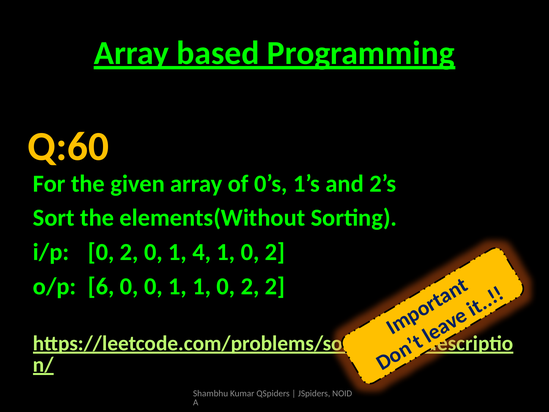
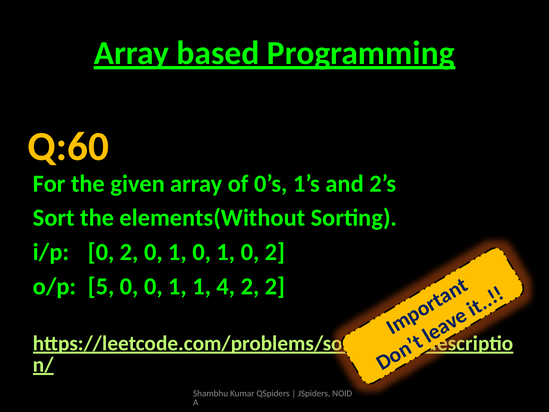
2 0 1 4: 4 -> 0
6: 6 -> 5
1 1 0: 0 -> 4
